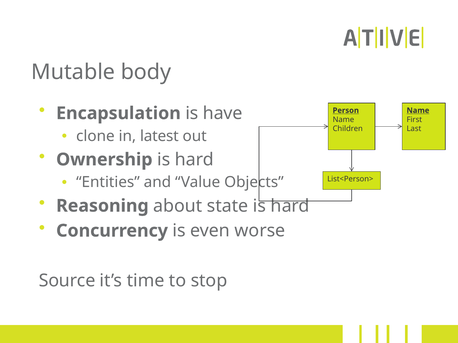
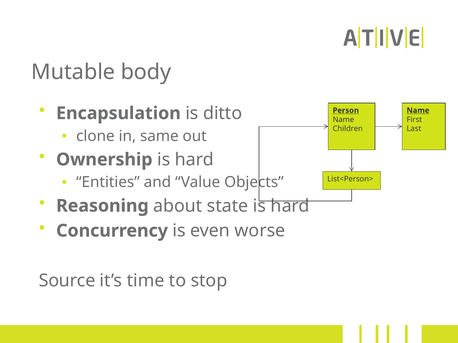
have: have -> ditto
latest: latest -> same
